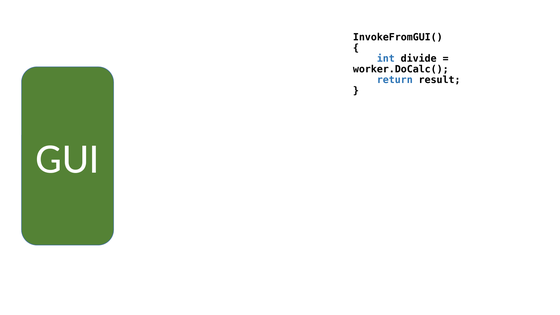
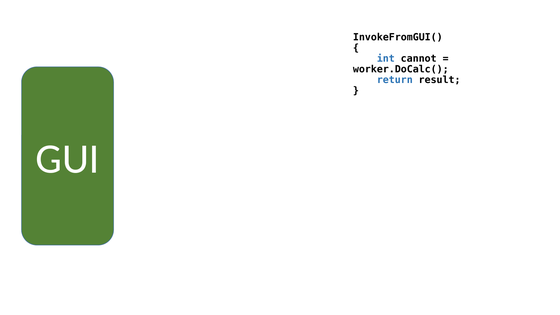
divide: divide -> cannot
